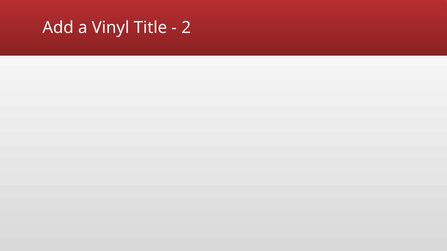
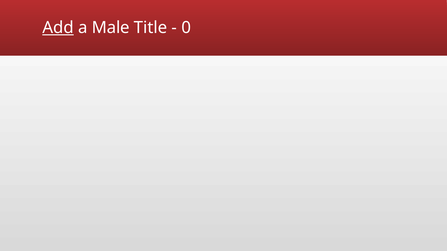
Add underline: none -> present
Vinyl: Vinyl -> Male
2: 2 -> 0
